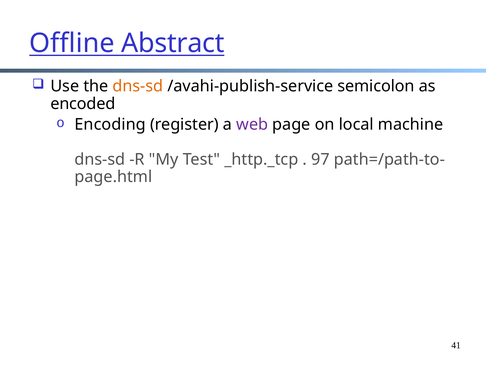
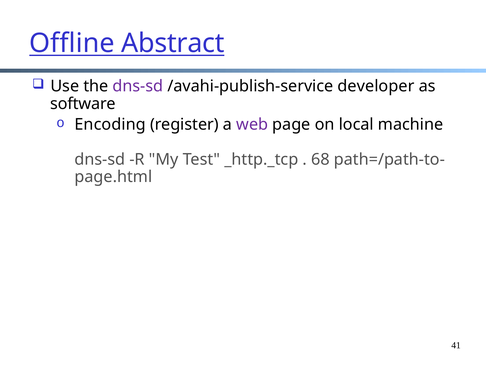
dns-sd at (138, 86) colour: orange -> purple
semicolon: semicolon -> developer
encoded: encoded -> software
97: 97 -> 68
